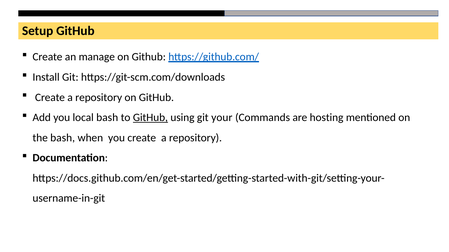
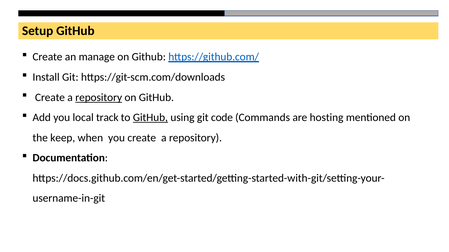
repository at (99, 98) underline: none -> present
local bash: bash -> track
your: your -> code
the bash: bash -> keep
